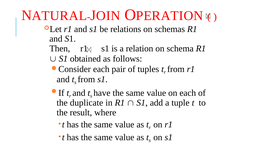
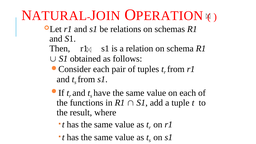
duplicate: duplicate -> functions
